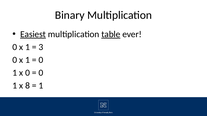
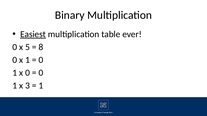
table underline: present -> none
1 at (28, 47): 1 -> 5
3: 3 -> 8
8: 8 -> 3
